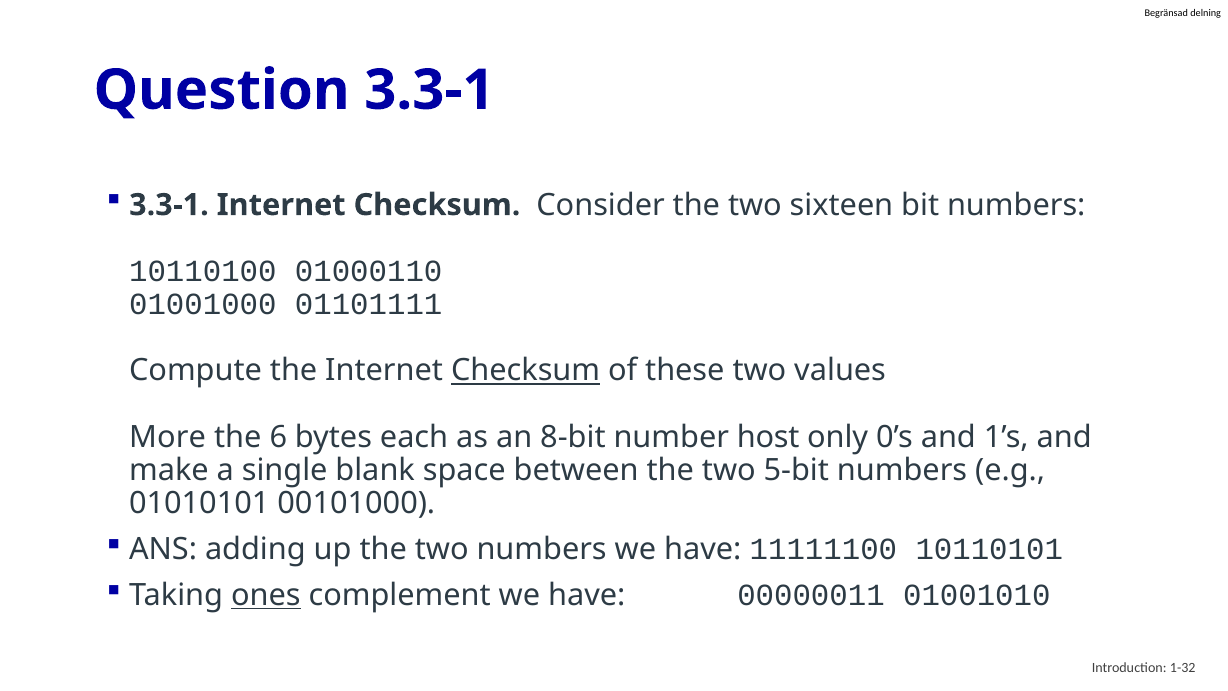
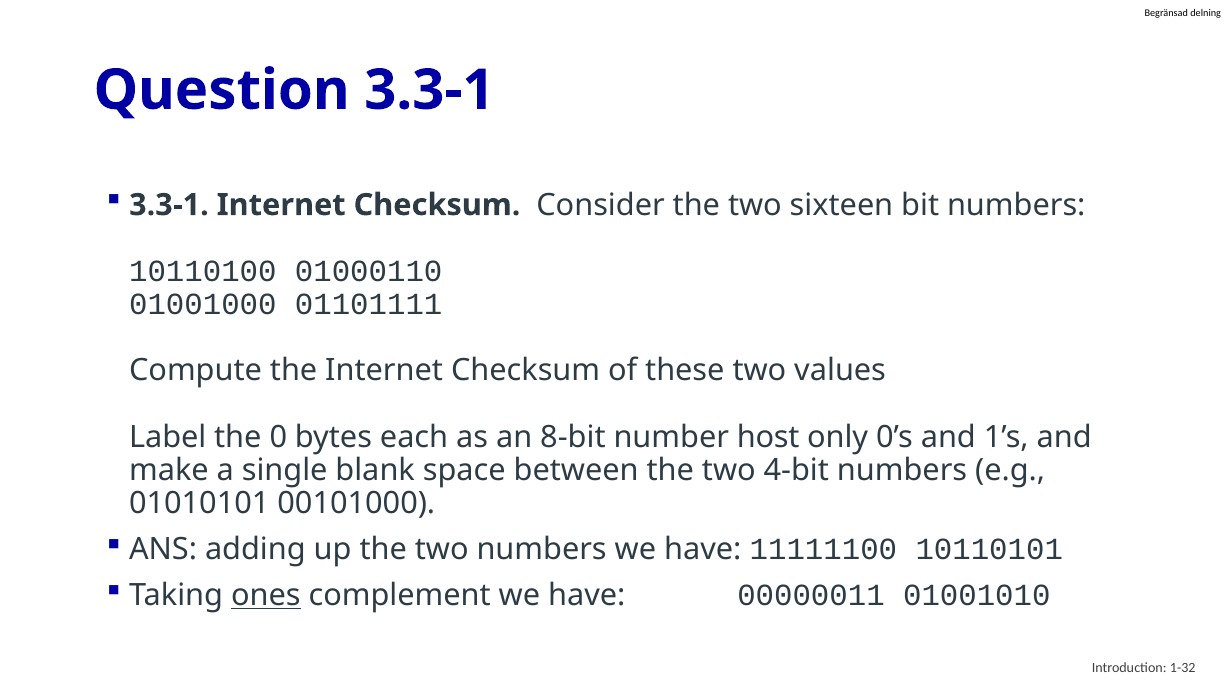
Checksum at (526, 371) underline: present -> none
More: More -> Label
6: 6 -> 0
5-bit: 5-bit -> 4-bit
